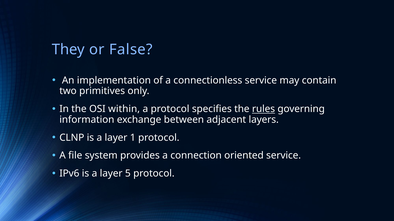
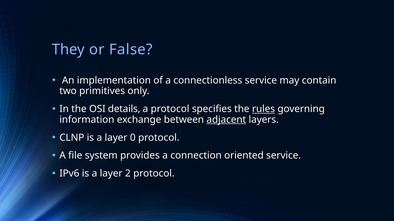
within: within -> details
adjacent underline: none -> present
1: 1 -> 0
5: 5 -> 2
